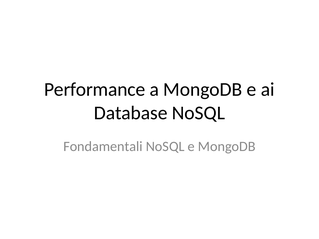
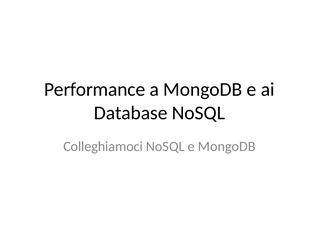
Fondamentali: Fondamentali -> Colleghiamoci
